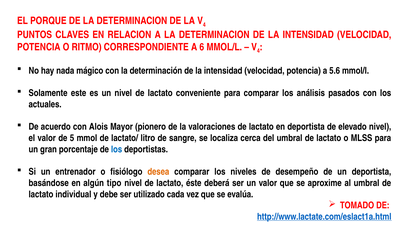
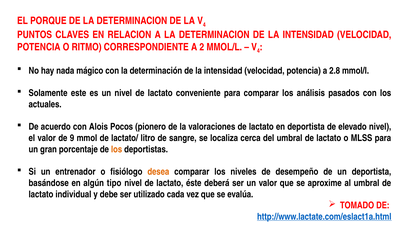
6: 6 -> 2
5.6: 5.6 -> 2.8
Mayor: Mayor -> Pocos
5: 5 -> 9
los at (117, 150) colour: blue -> orange
